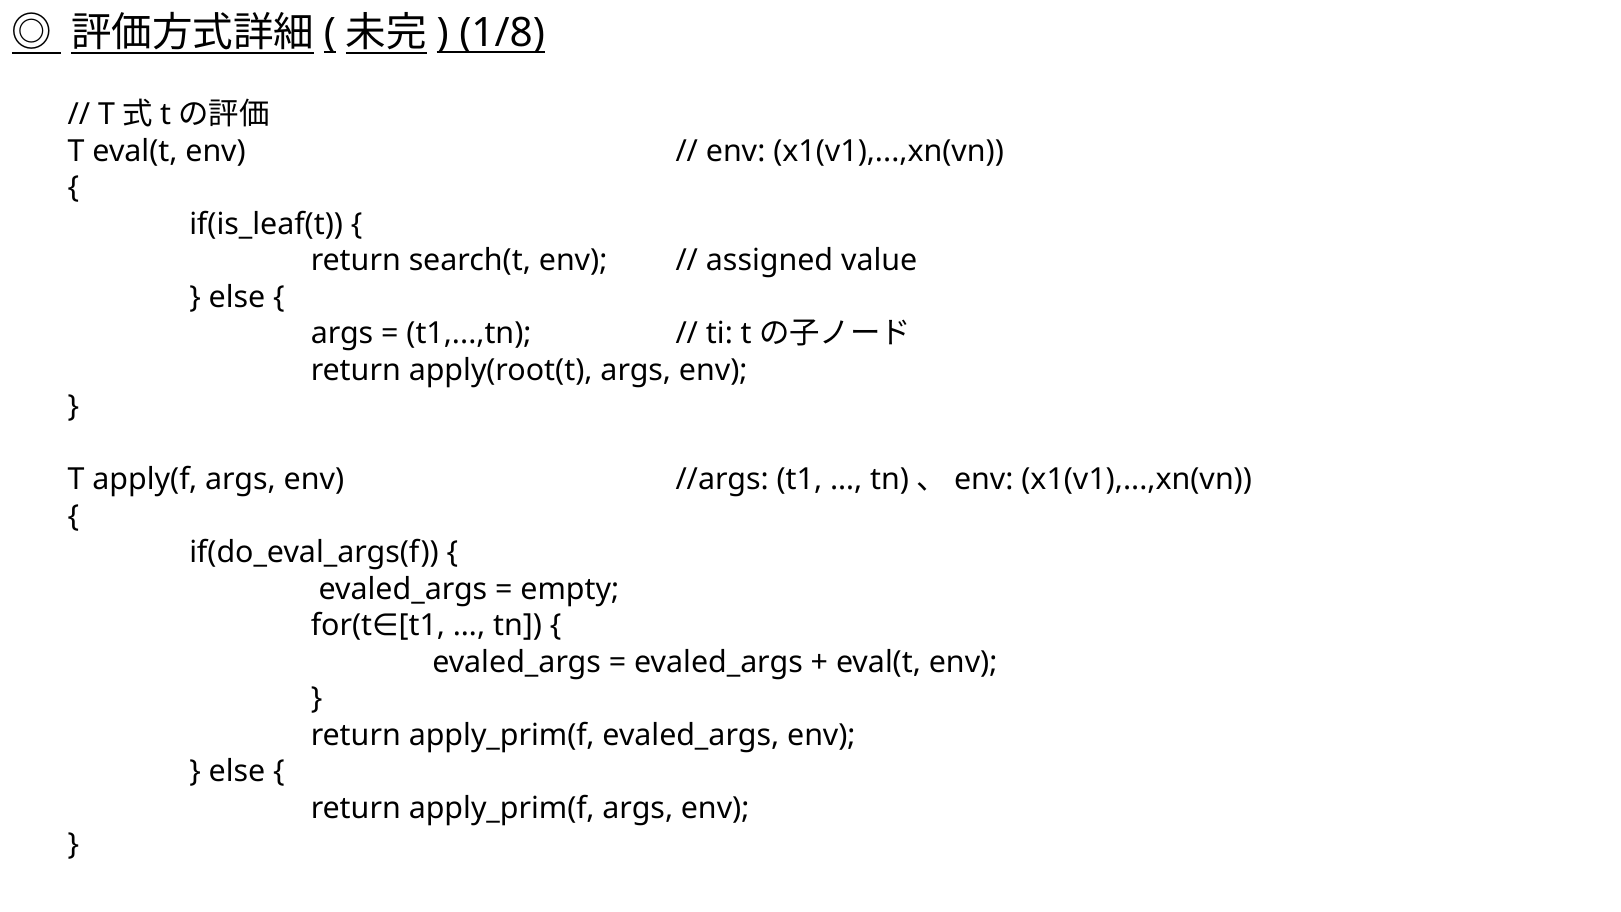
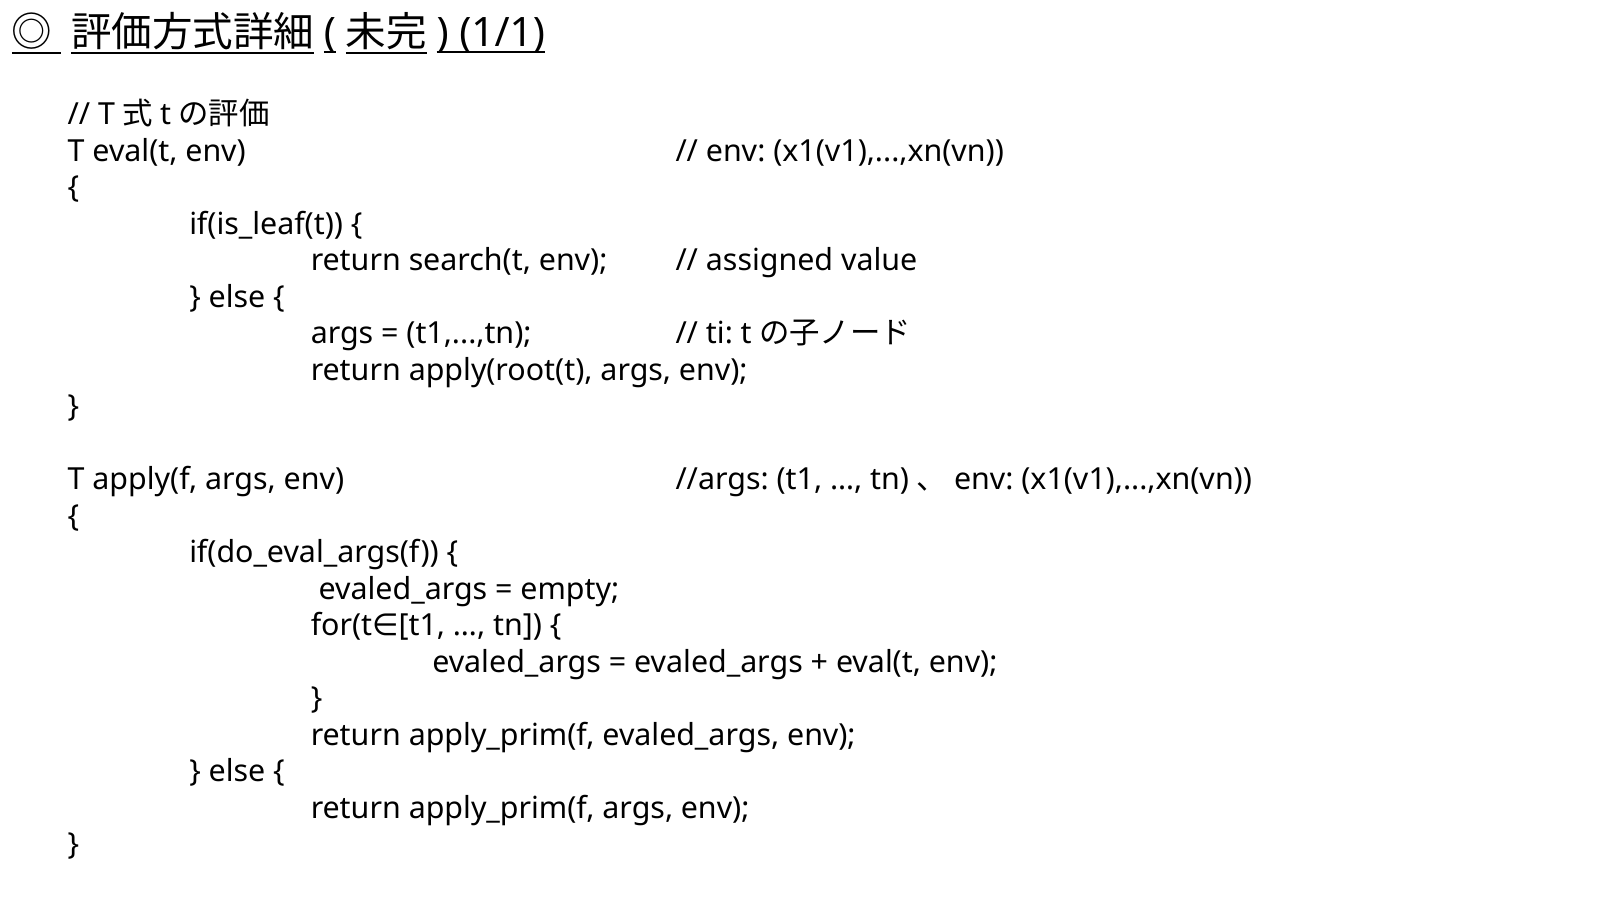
1/8: 1/8 -> 1/1
